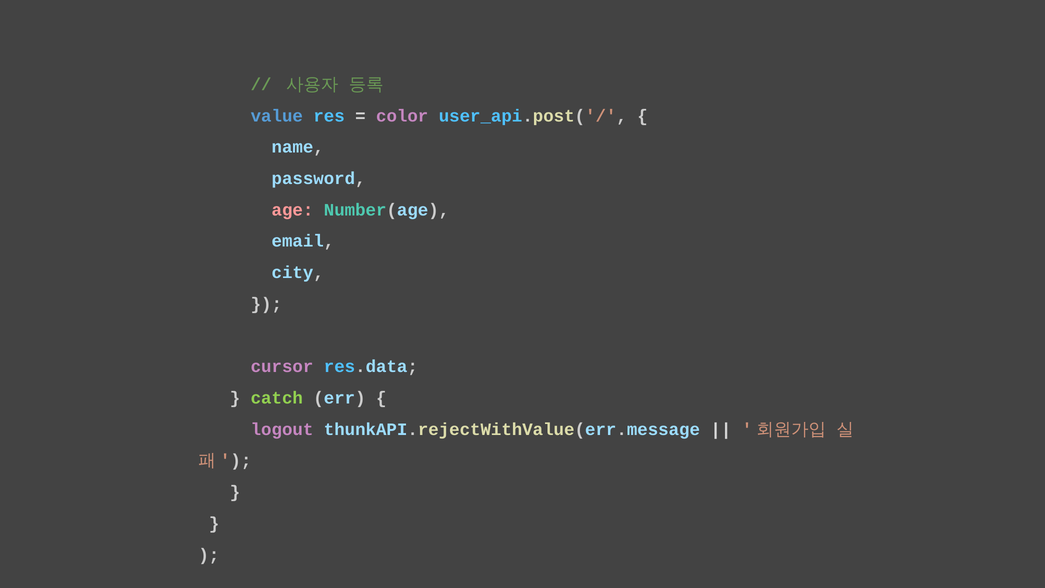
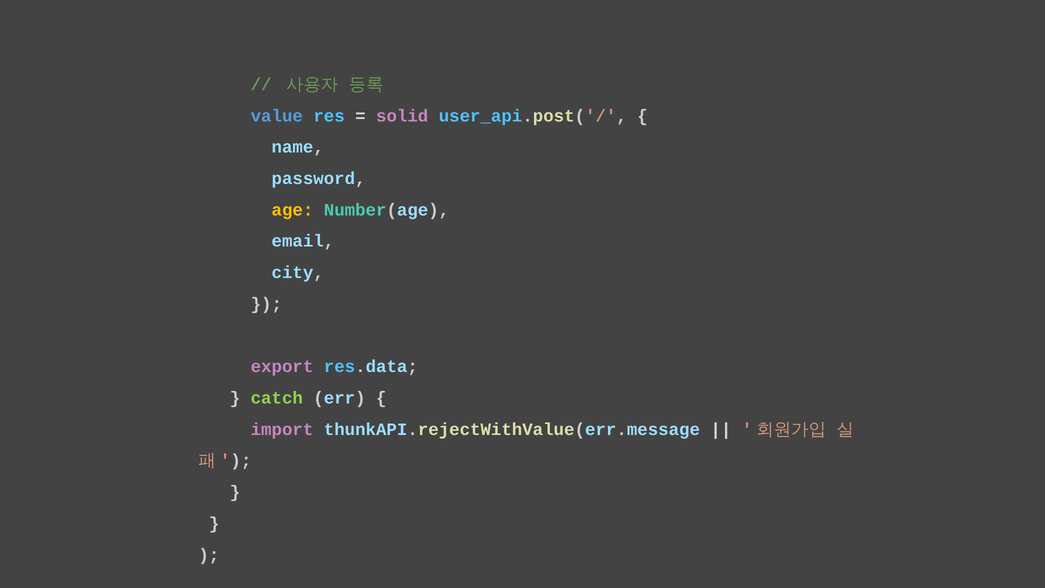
color: color -> solid
age colour: pink -> yellow
cursor: cursor -> export
logout: logout -> import
